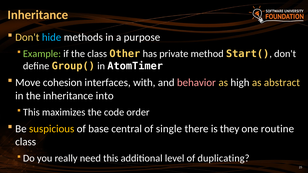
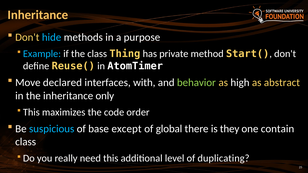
Example colour: light green -> light blue
Other: Other -> Thing
Group(: Group( -> Reuse(
cohesion: cohesion -> declared
behavior colour: pink -> light green
into: into -> only
suspicious colour: yellow -> light blue
central: central -> except
single: single -> global
routine: routine -> contain
